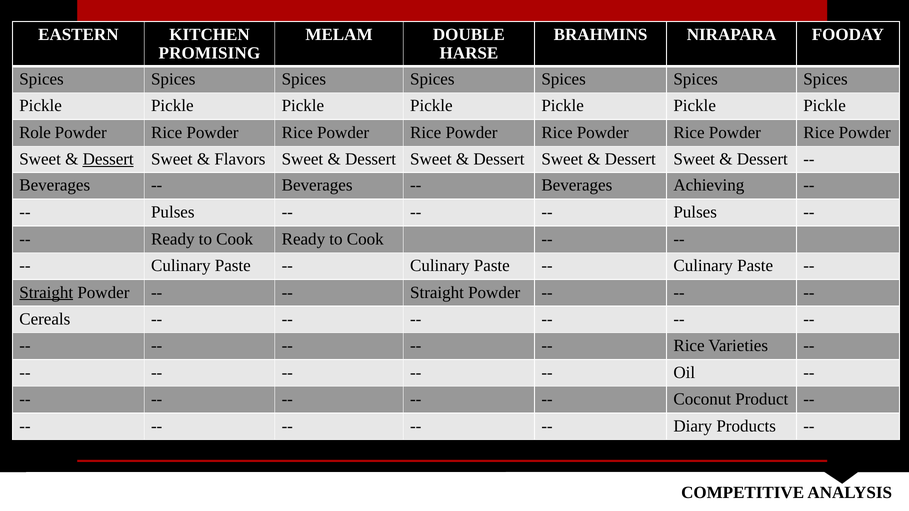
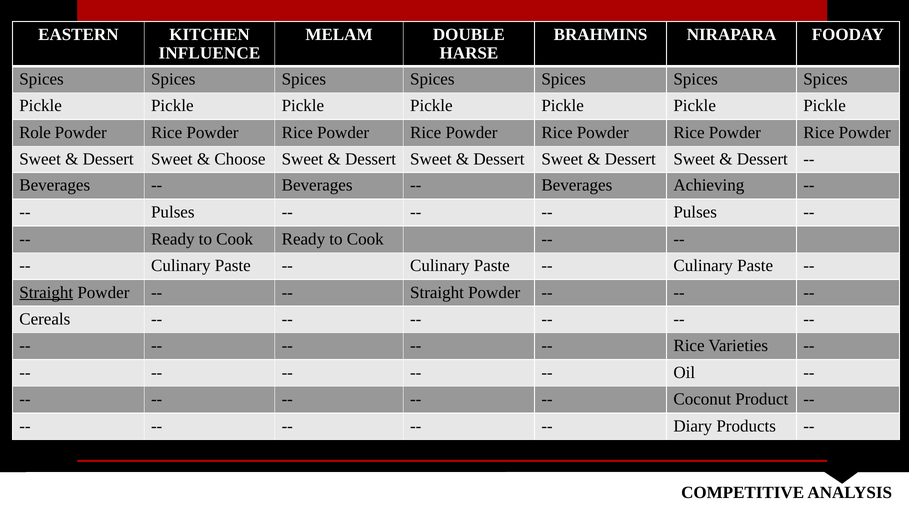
PROMISING: PROMISING -> INFLUENCE
Dessert at (108, 159) underline: present -> none
Flavors: Flavors -> Choose
